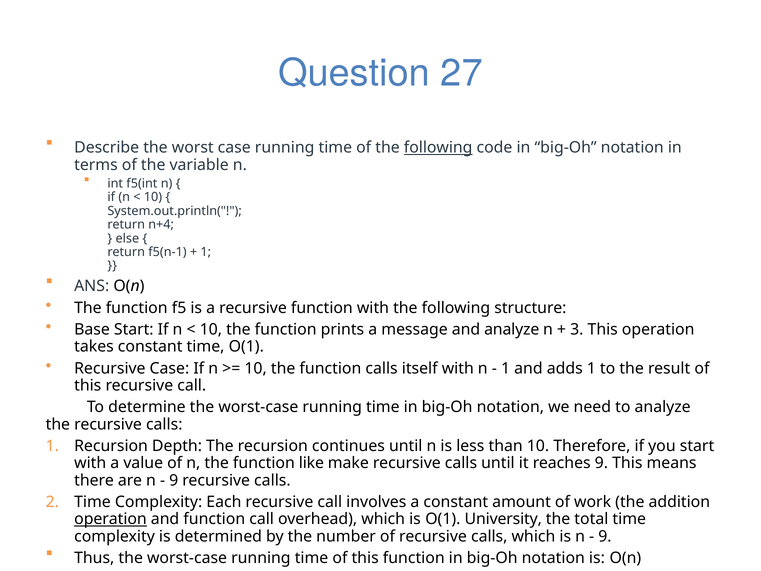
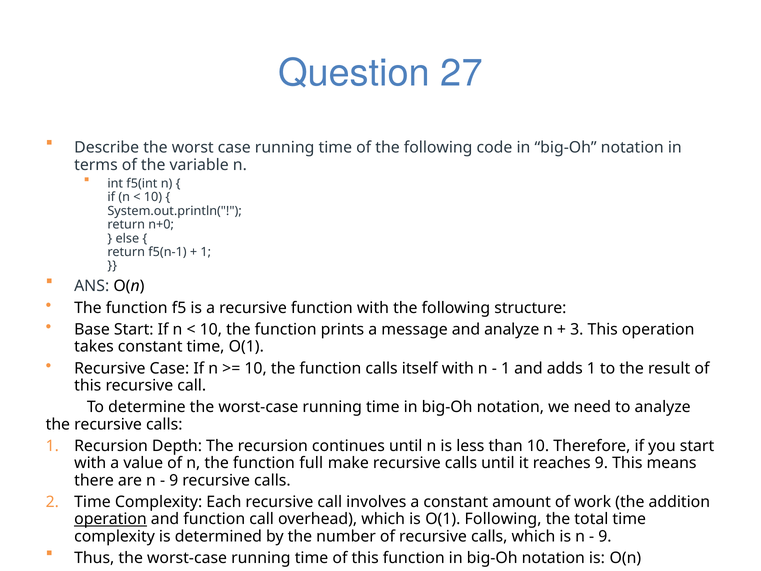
following at (438, 148) underline: present -> none
n+4: n+4 -> n+0
like: like -> full
O(1 University: University -> Following
